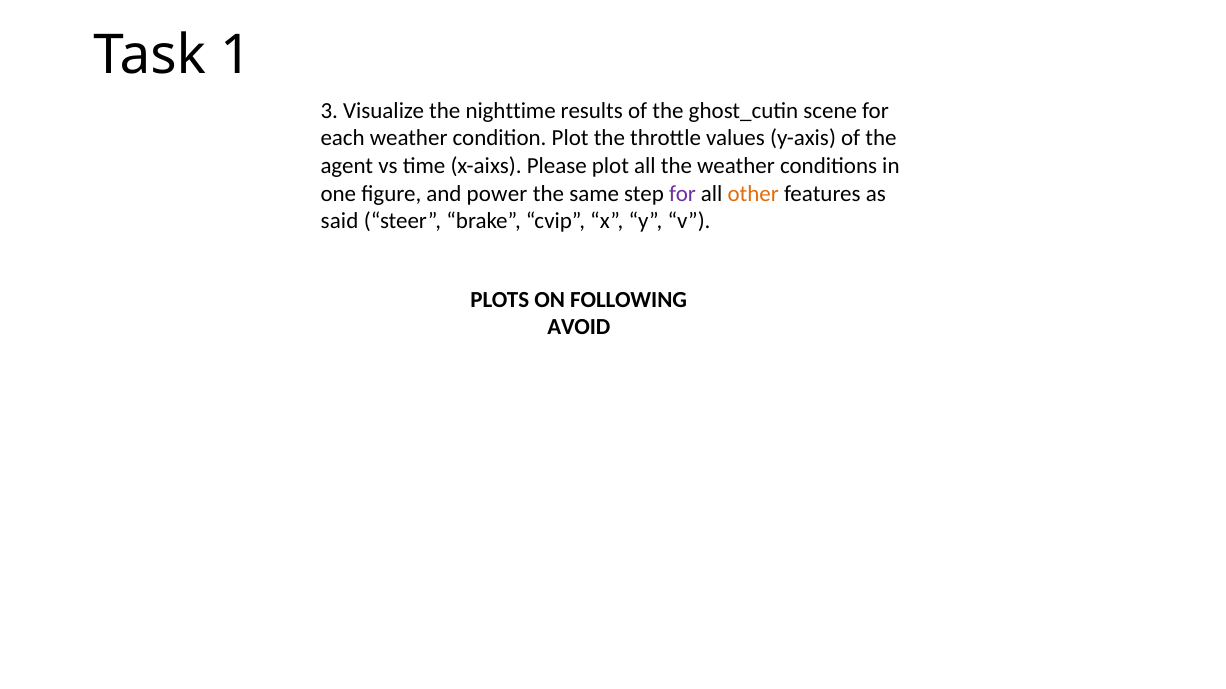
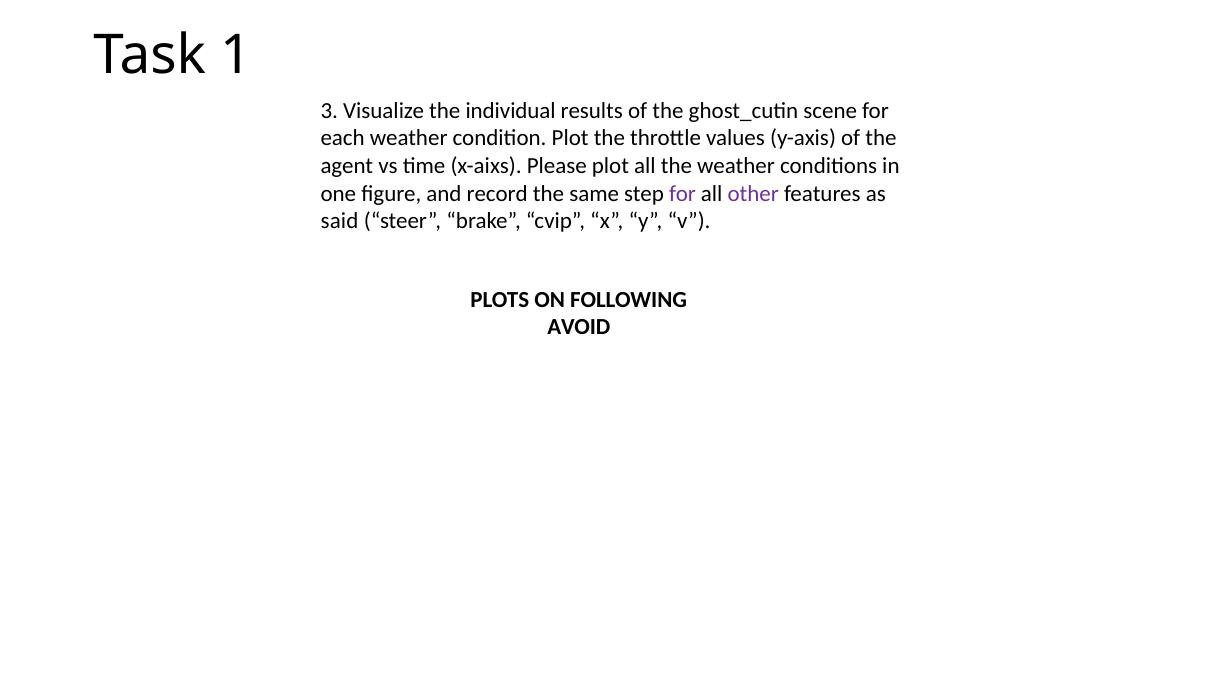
nighttime: nighttime -> individual
power: power -> record
other colour: orange -> purple
